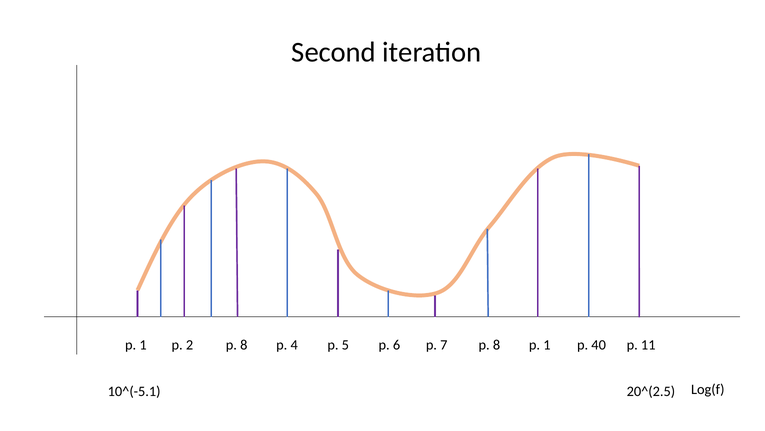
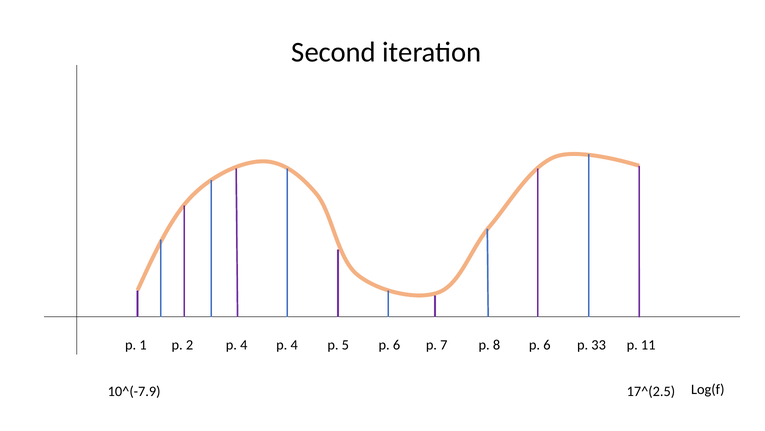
2 p 8: 8 -> 4
8 p 1: 1 -> 6
40: 40 -> 33
10^(-5.1: 10^(-5.1 -> 10^(-7.9
20^(2.5: 20^(2.5 -> 17^(2.5
